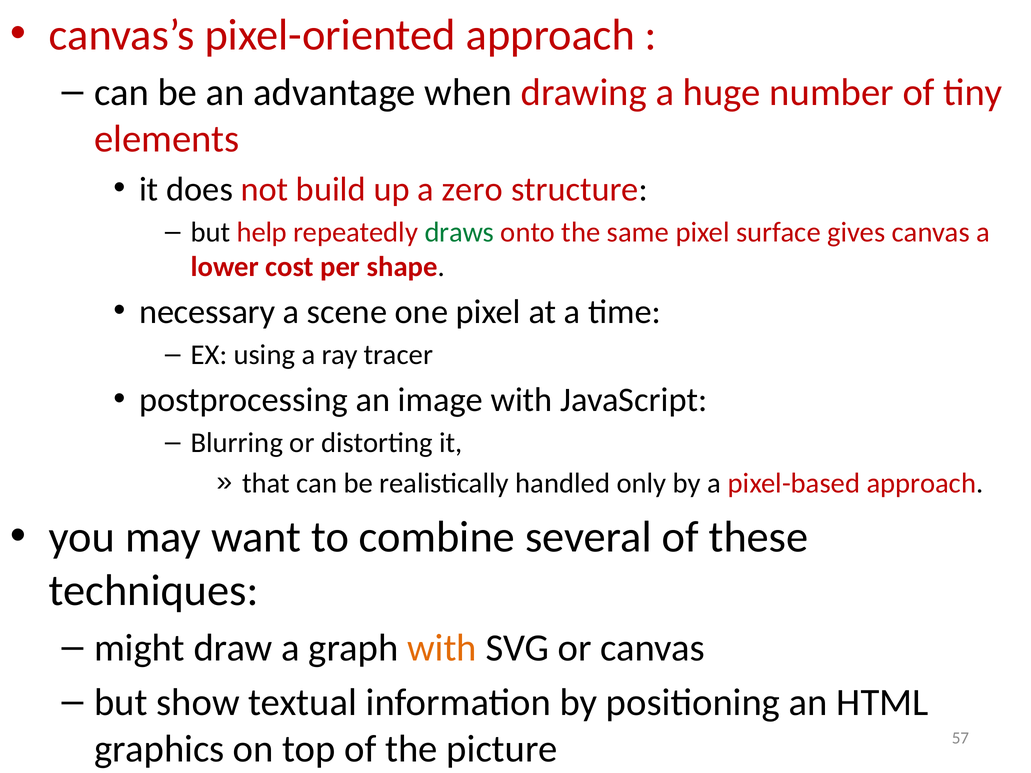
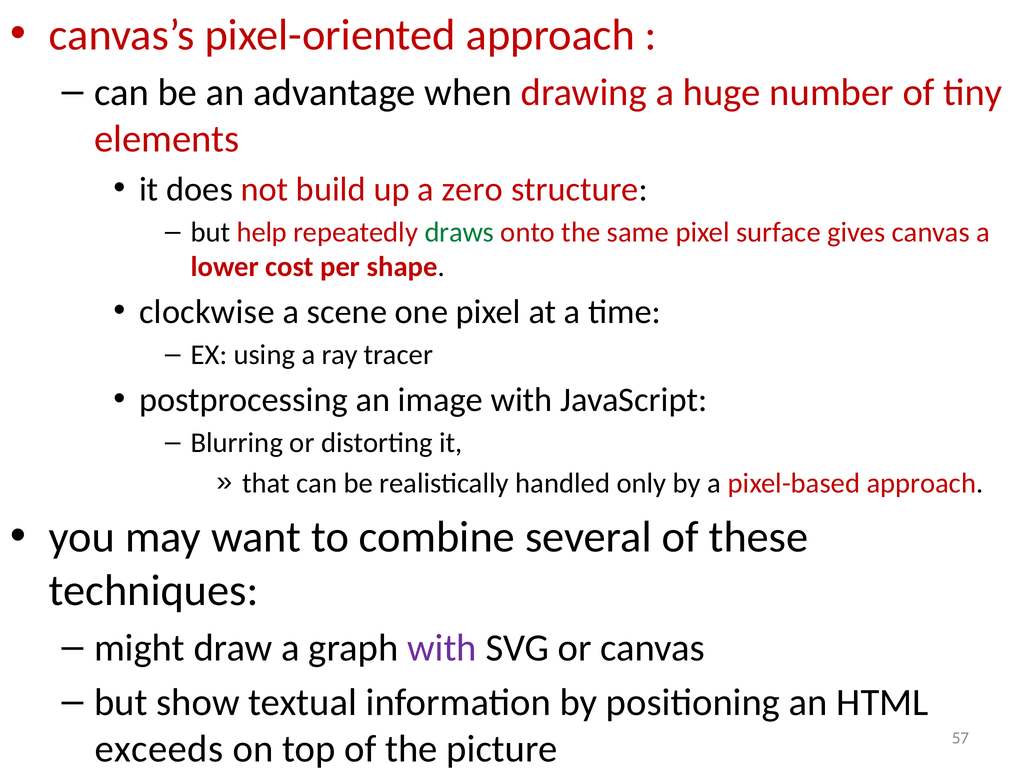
necessary: necessary -> clockwise
with at (442, 648) colour: orange -> purple
graphics: graphics -> exceeds
